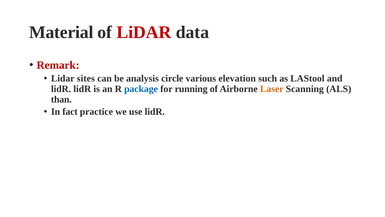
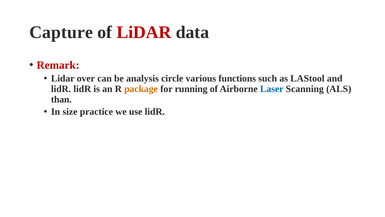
Material: Material -> Capture
sites: sites -> over
elevation: elevation -> functions
package colour: blue -> orange
Laser colour: orange -> blue
fact: fact -> size
